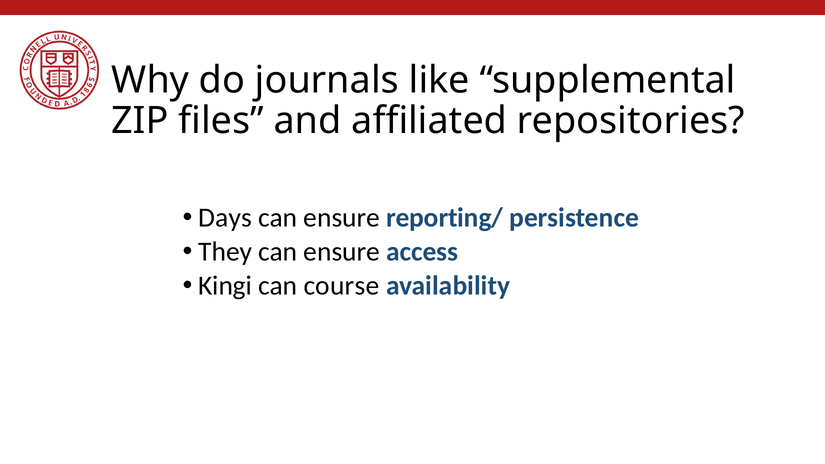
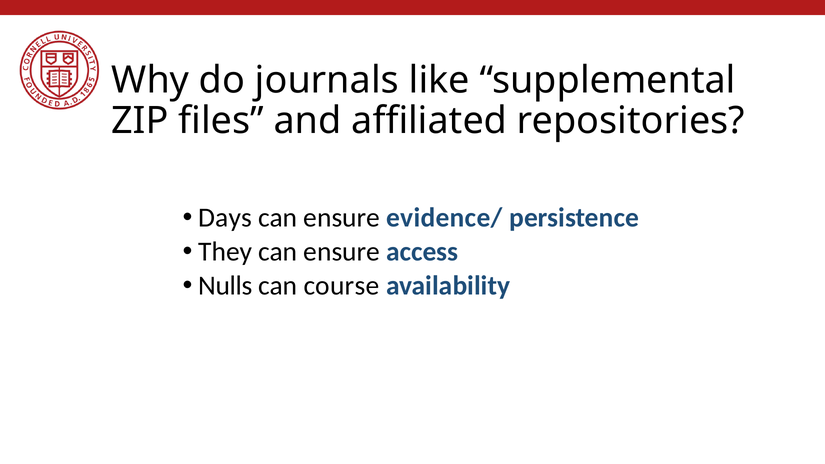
reporting/: reporting/ -> evidence/
Kingi: Kingi -> Nulls
